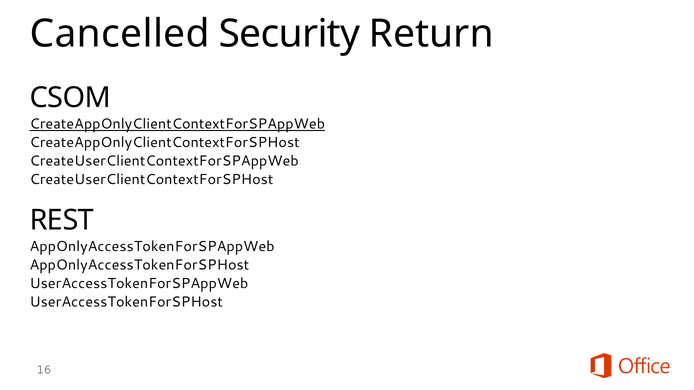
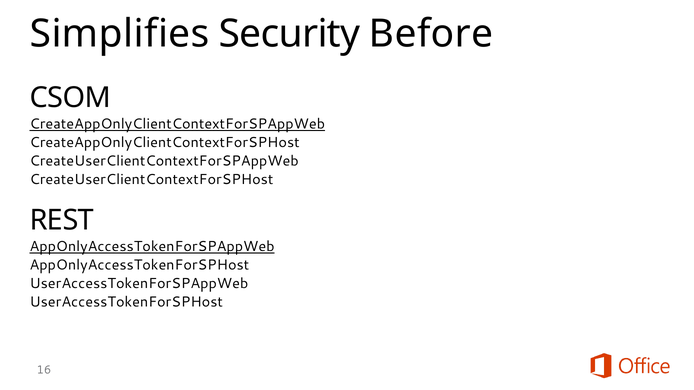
Cancelled: Cancelled -> Simplifies
Return: Return -> Before
AppOnlyAccessTokenForSPAppWeb underline: none -> present
